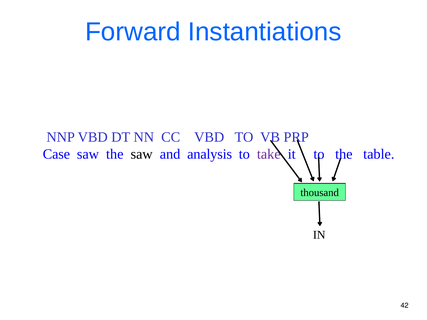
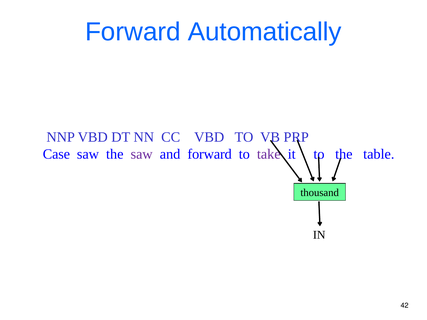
Instantiations: Instantiations -> Automatically
saw at (142, 154) colour: black -> purple
and analysis: analysis -> forward
